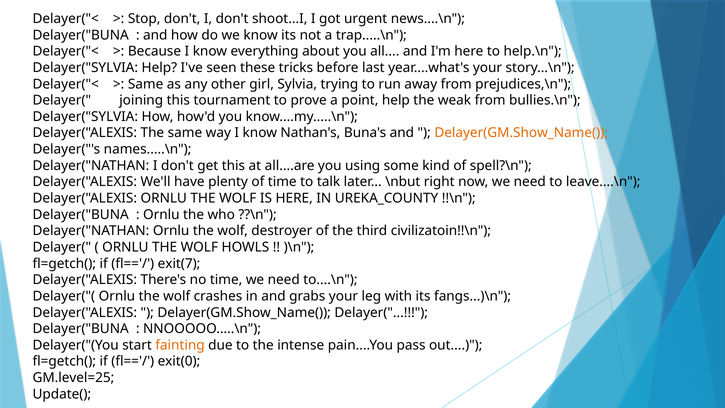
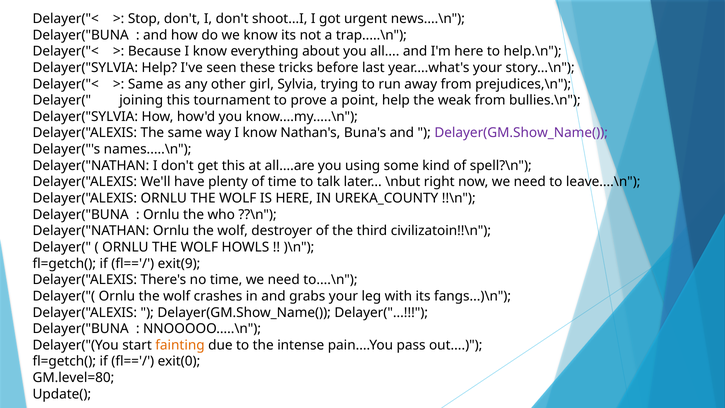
Delayer(GM.Show_Name( at (521, 133) colour: orange -> purple
exit(7: exit(7 -> exit(9
GM.level=25: GM.level=25 -> GM.level=80
